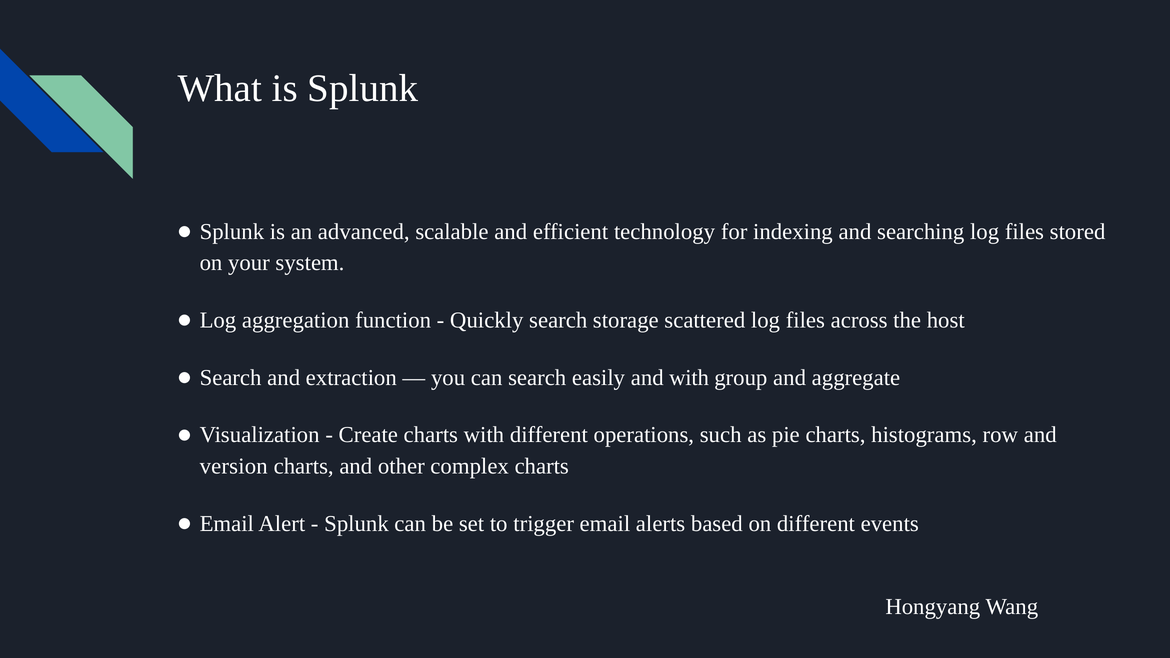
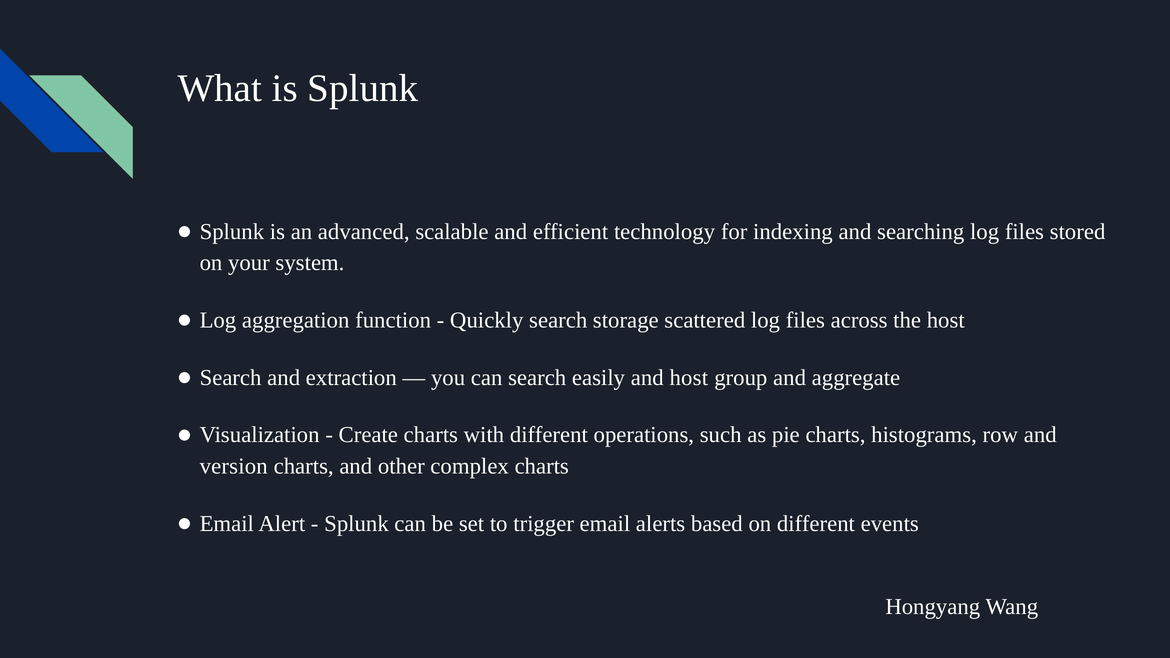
and with: with -> host
